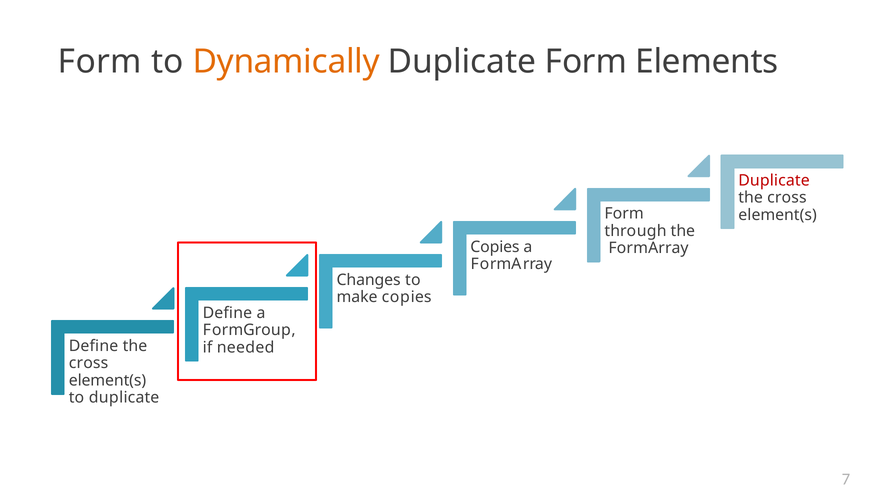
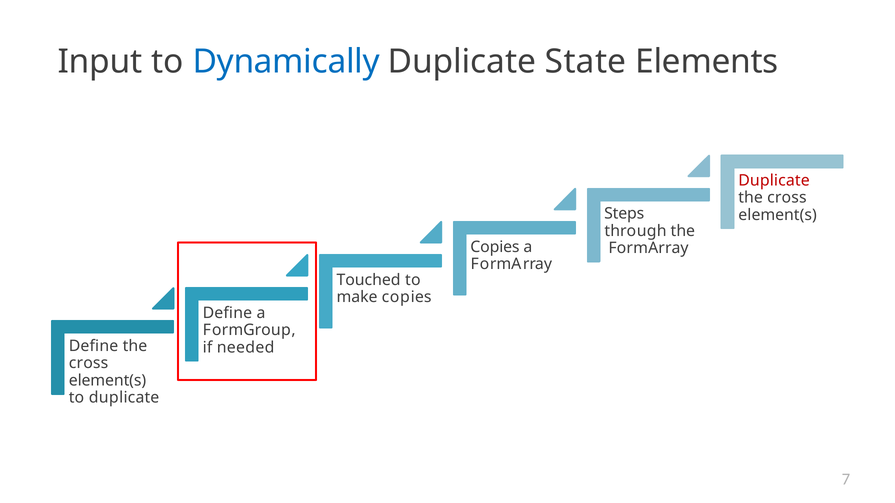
Form at (100, 62): Form -> Input
Dynamically colour: orange -> blue
Duplicate Form: Form -> State
Form at (624, 214): Form -> Steps
Changes: Changes -> Touched
